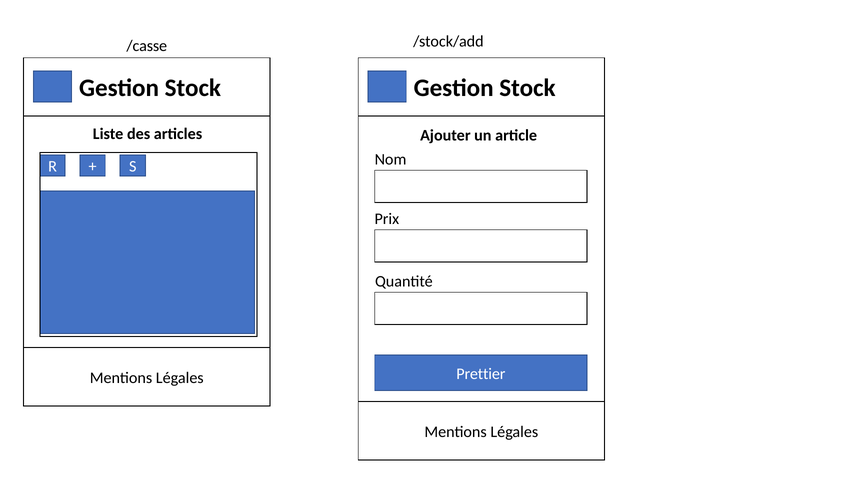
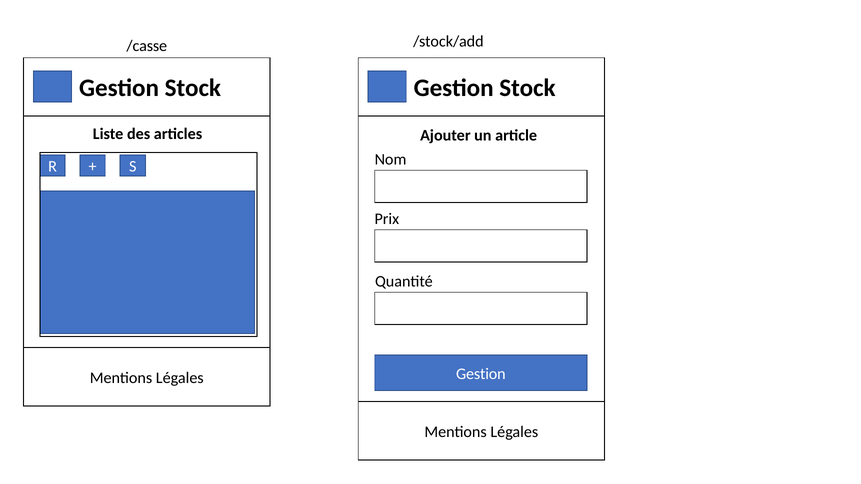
Prettier at (481, 374): Prettier -> Gestion
